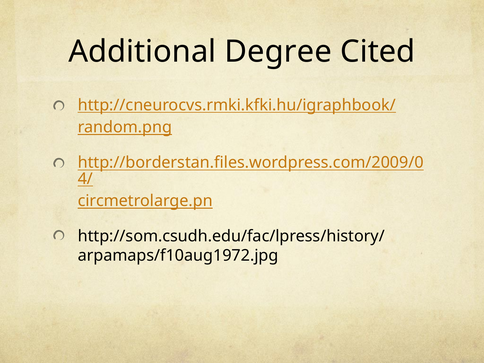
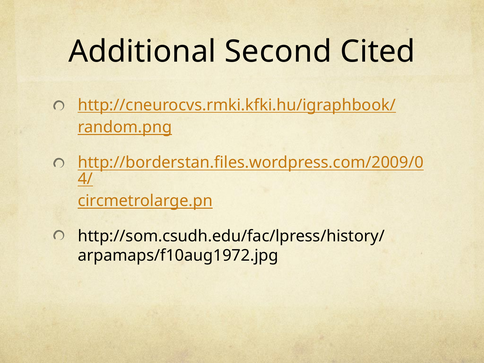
Degree: Degree -> Second
